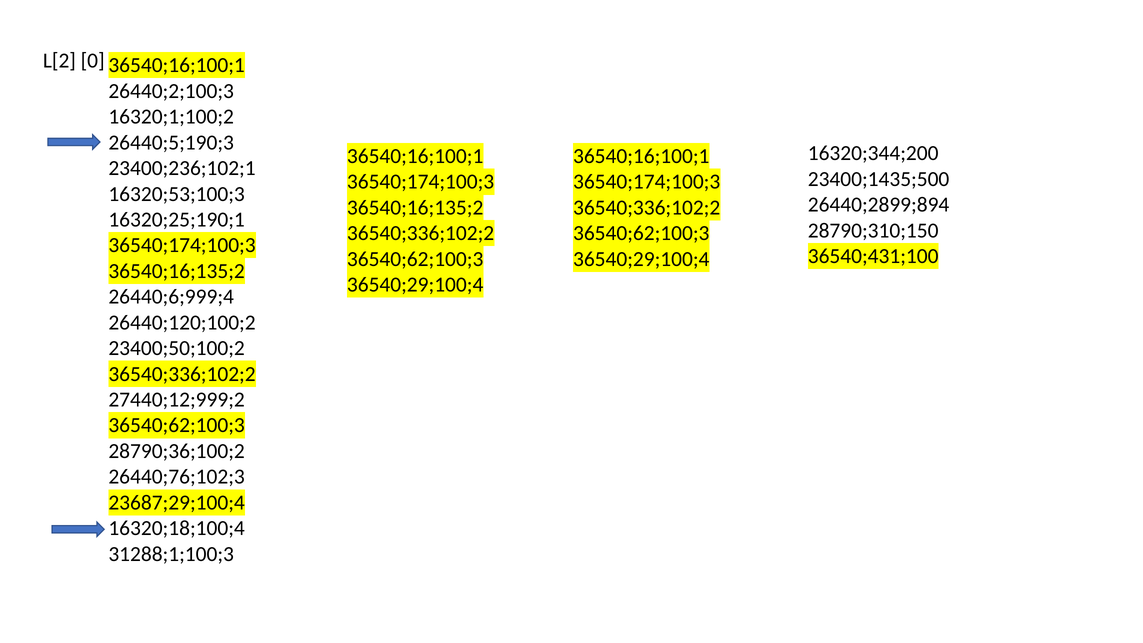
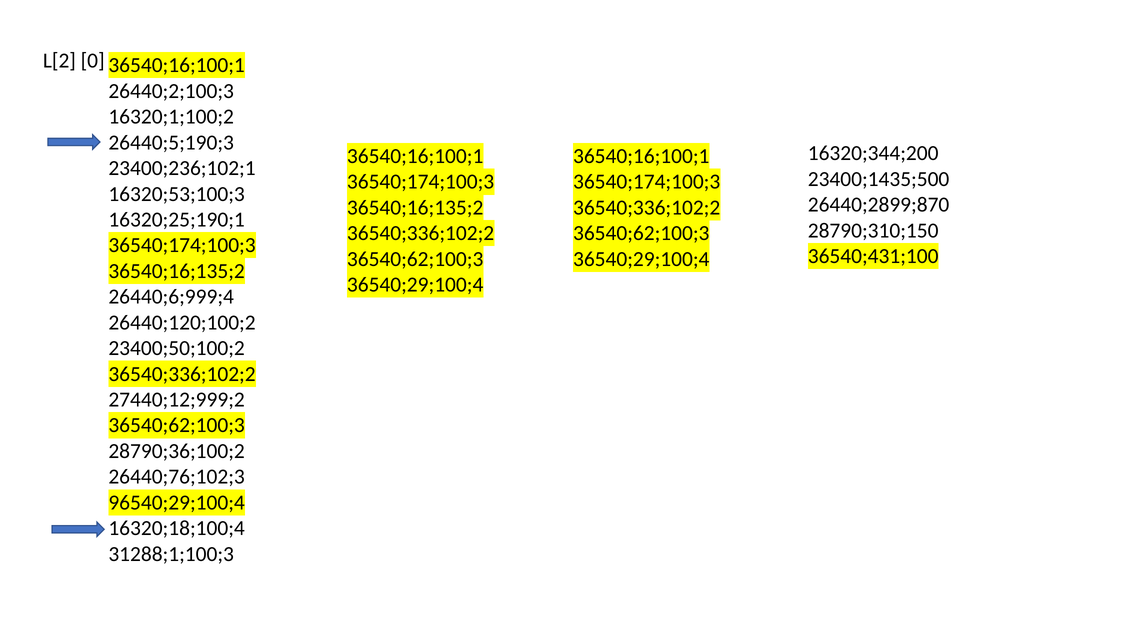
26440;2899;894: 26440;2899;894 -> 26440;2899;870
23687;29;100;4: 23687;29;100;4 -> 96540;29;100;4
